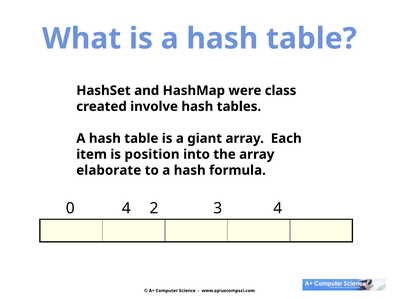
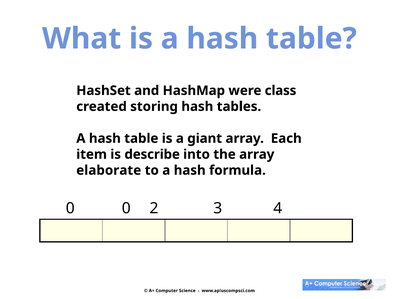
involve: involve -> storing
position: position -> describe
0 4: 4 -> 0
